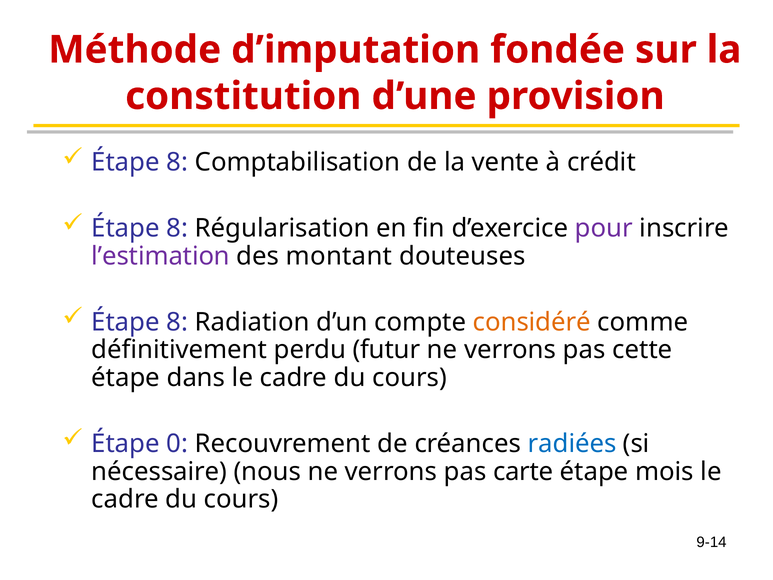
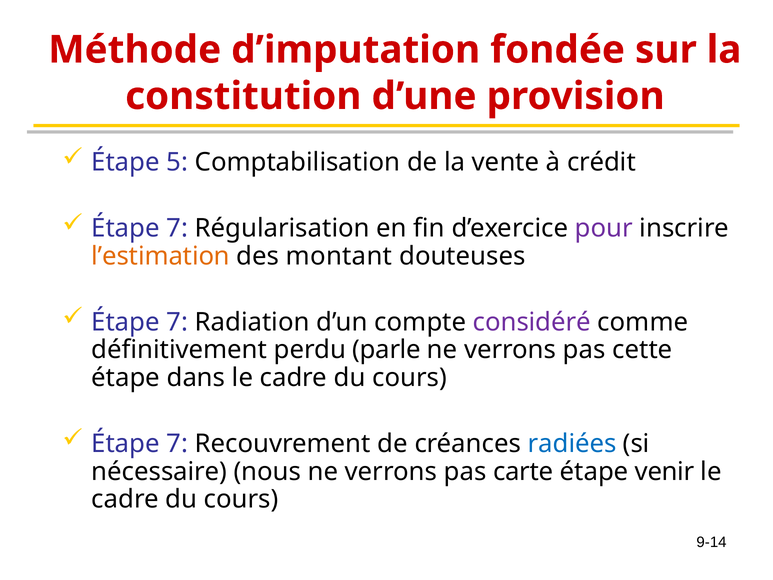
8 at (177, 162): 8 -> 5
8 at (177, 228): 8 -> 7
l’estimation colour: purple -> orange
8 at (177, 322): 8 -> 7
considéré colour: orange -> purple
futur: futur -> parle
0 at (177, 444): 0 -> 7
mois: mois -> venir
